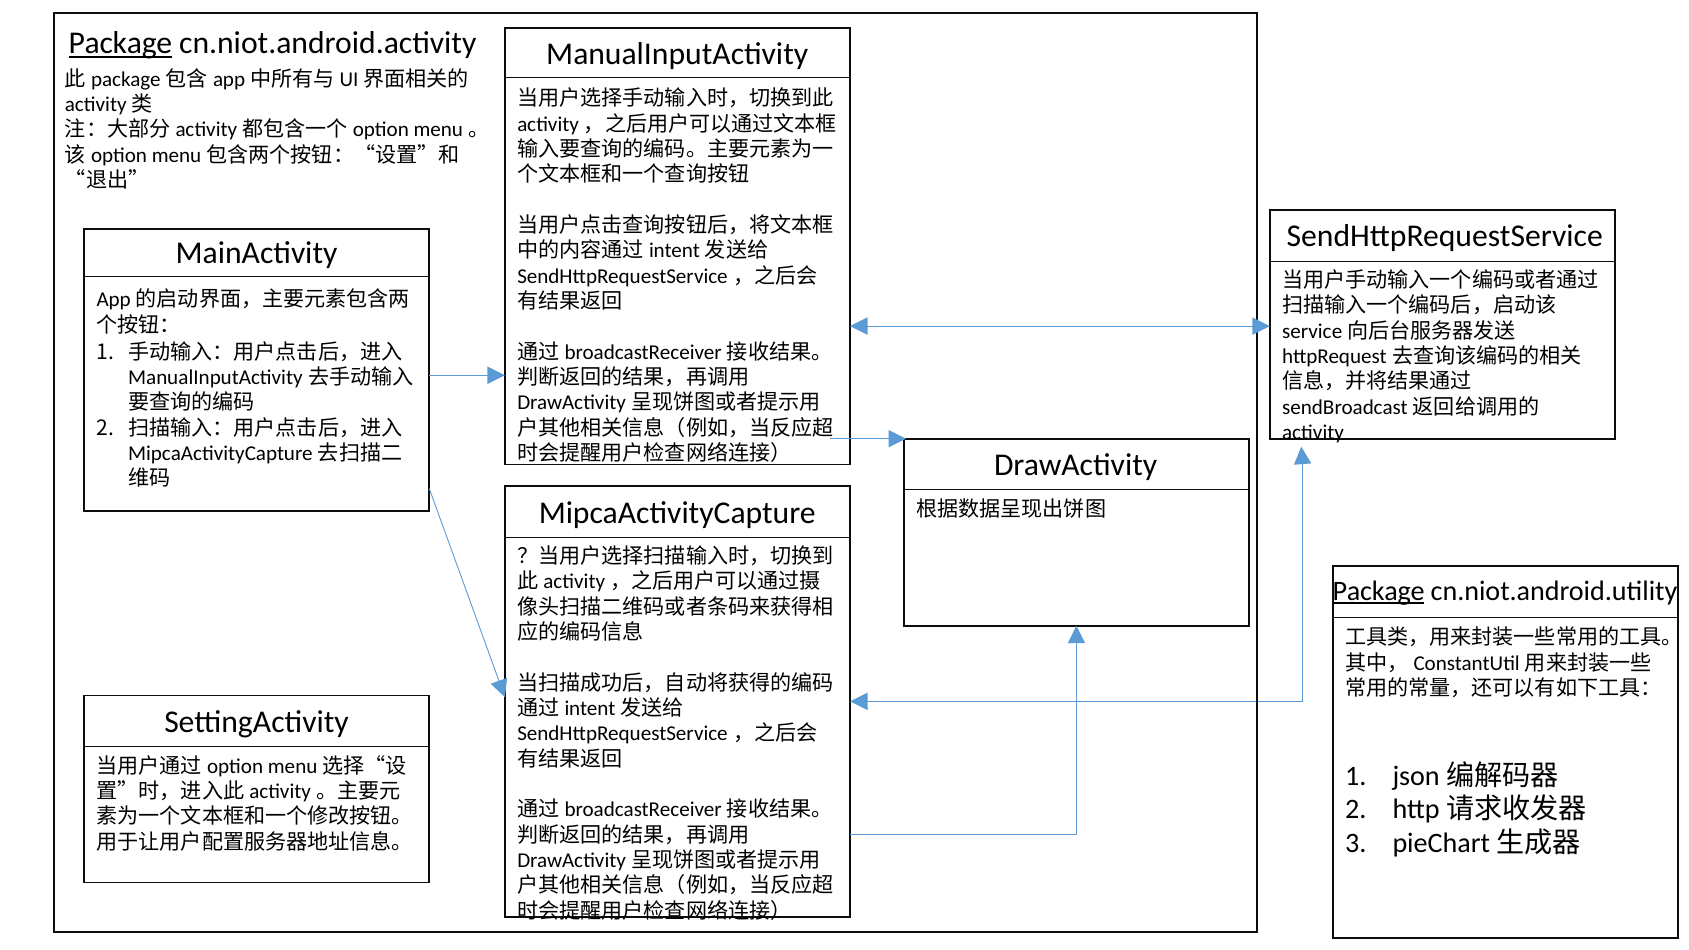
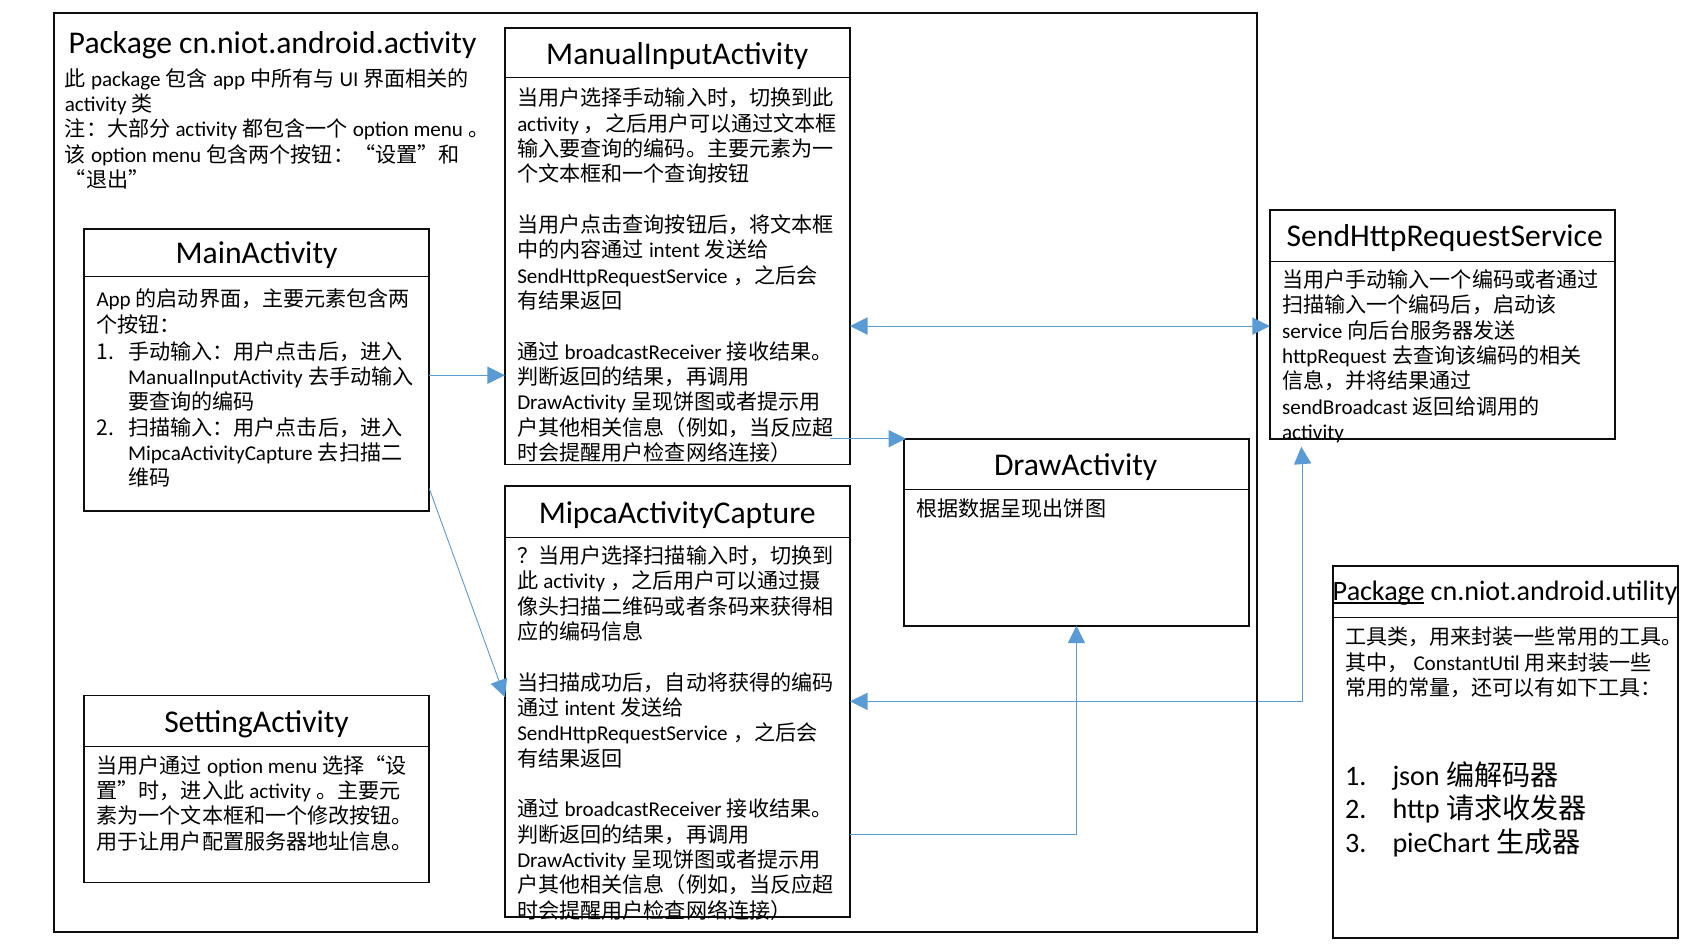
Package at (120, 43) underline: present -> none
